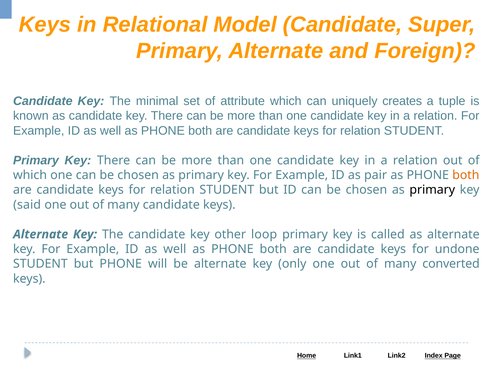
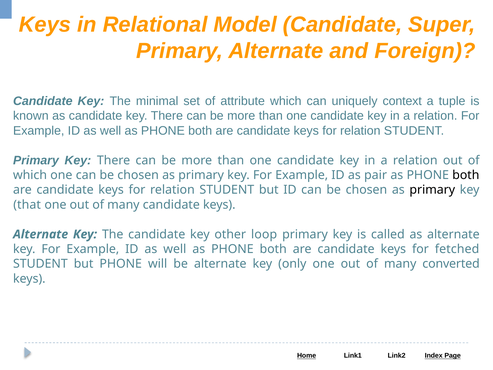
creates: creates -> context
both at (466, 175) colour: orange -> black
said: said -> that
undone: undone -> fetched
